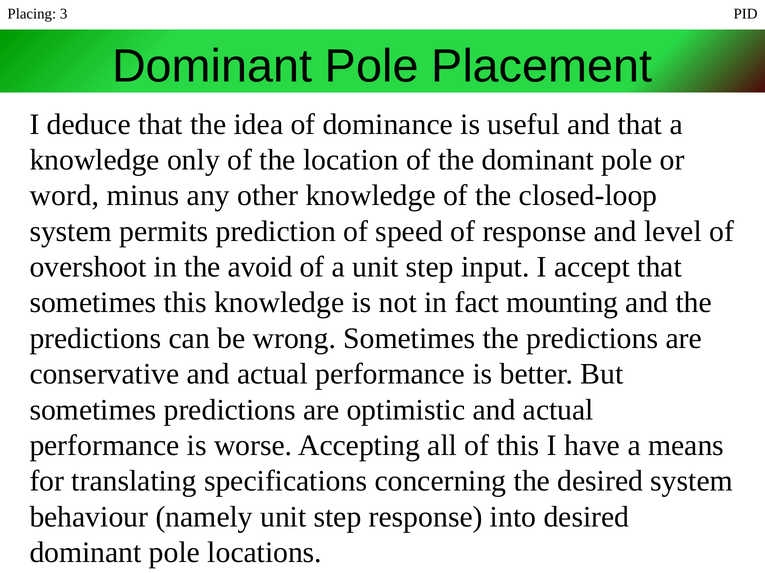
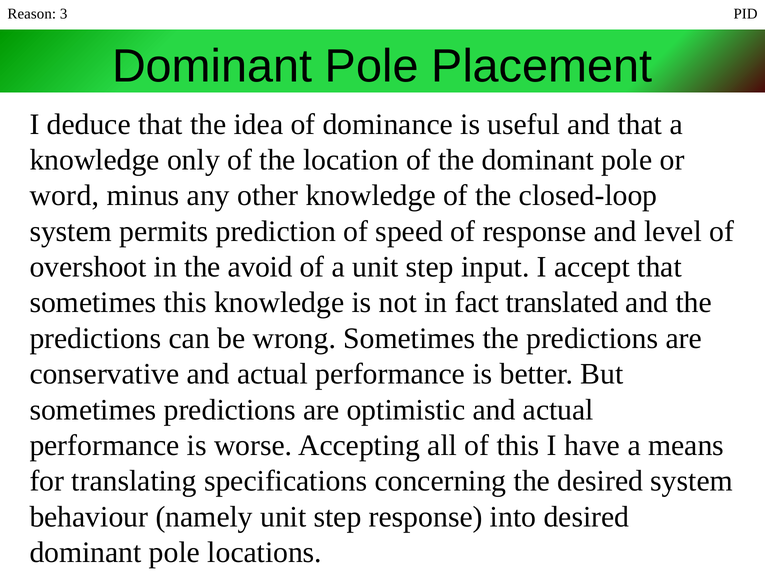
Placing: Placing -> Reason
mounting: mounting -> translated
